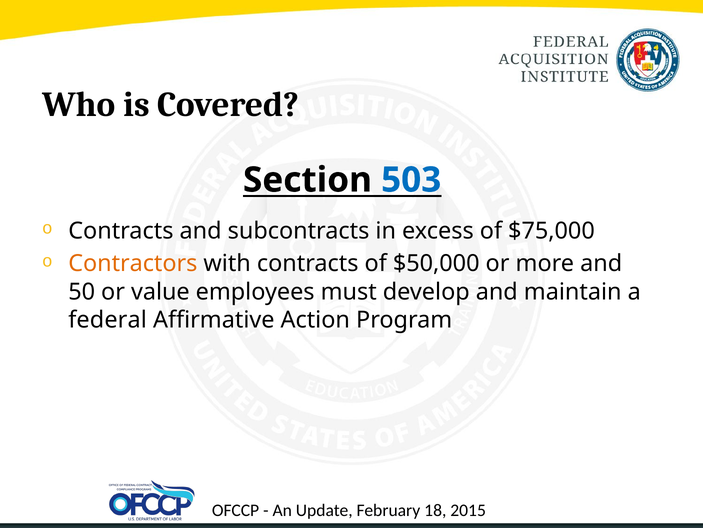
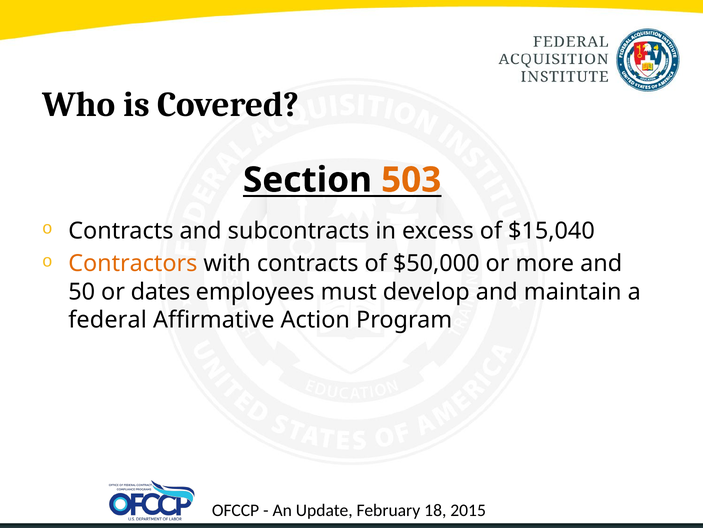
503 colour: blue -> orange
$75,000: $75,000 -> $15,040
value: value -> dates
